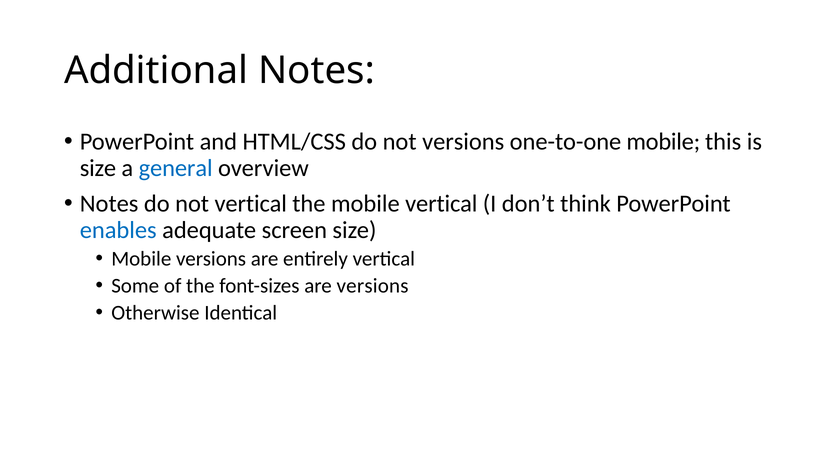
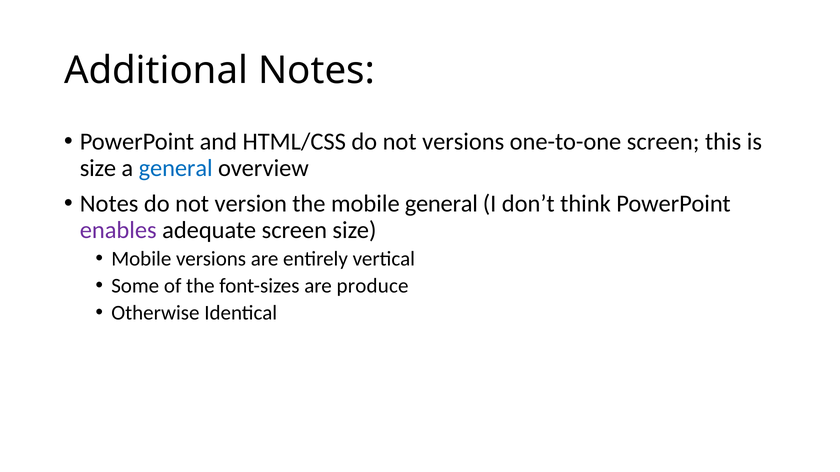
one-to-one mobile: mobile -> screen
not vertical: vertical -> version
mobile vertical: vertical -> general
enables colour: blue -> purple
are versions: versions -> produce
